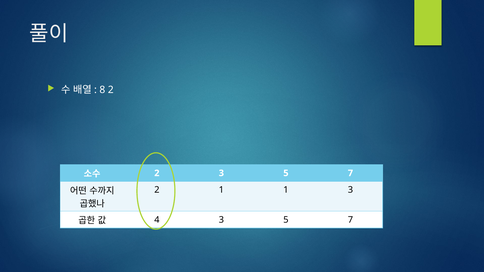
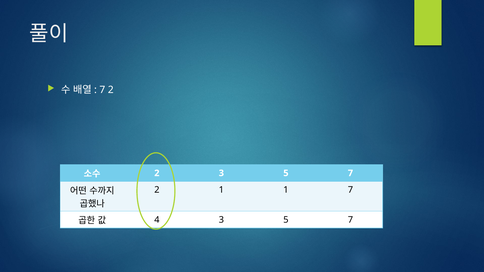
8 at (102, 90): 8 -> 7
1 3: 3 -> 7
